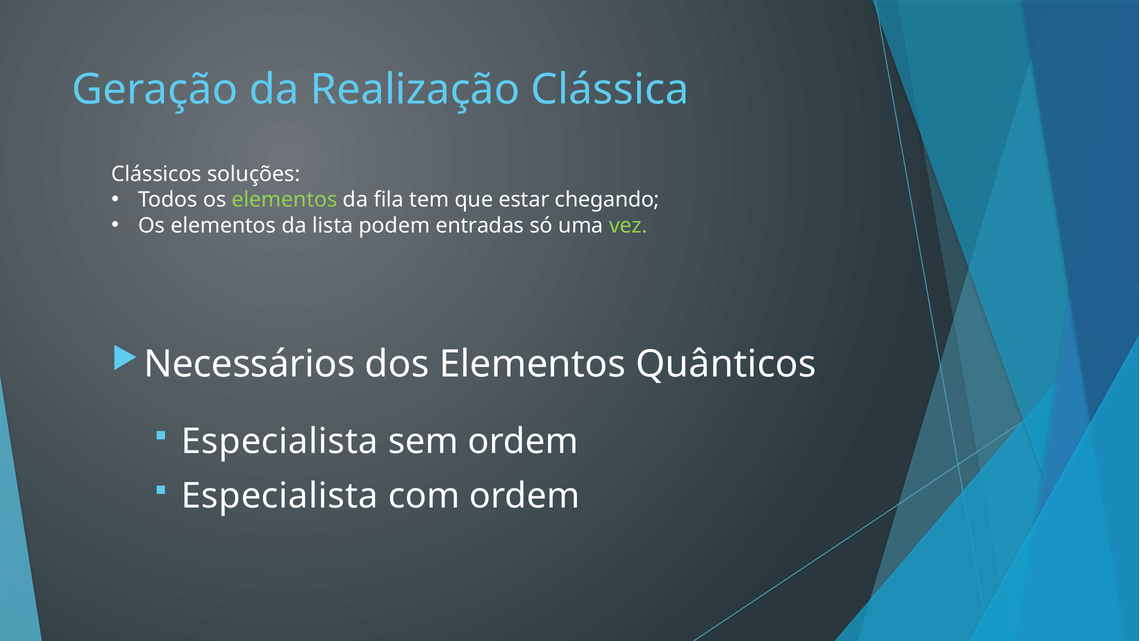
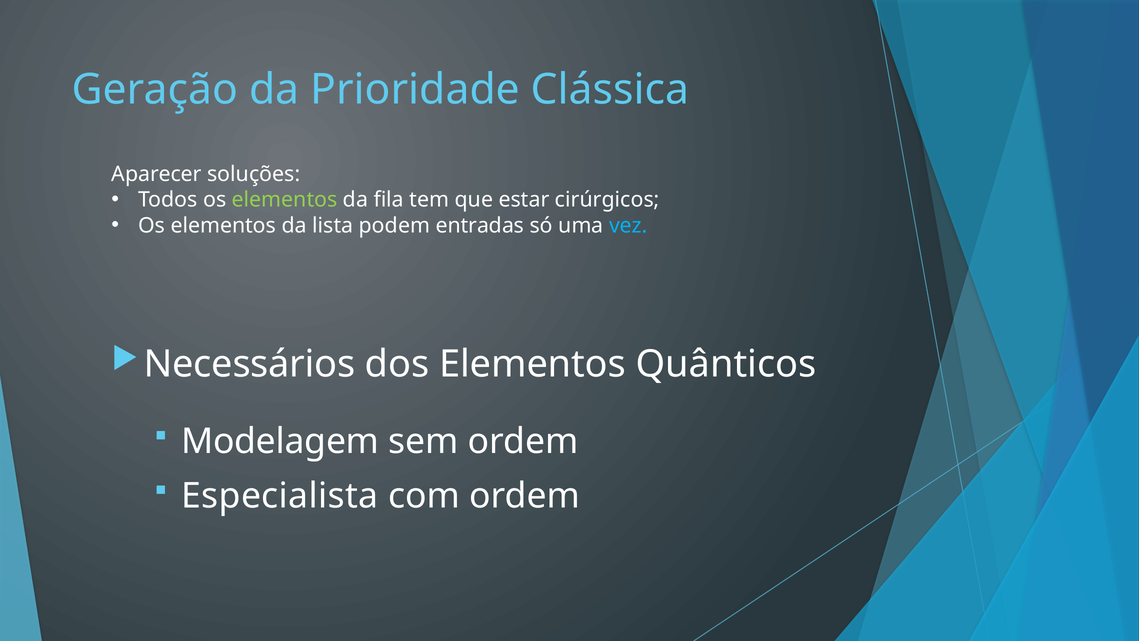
Realização: Realização -> Prioridade
Clássicos: Clássicos -> Aparecer
chegando: chegando -> cirúrgicos
vez colour: light green -> light blue
Especialista at (280, 441): Especialista -> Modelagem
